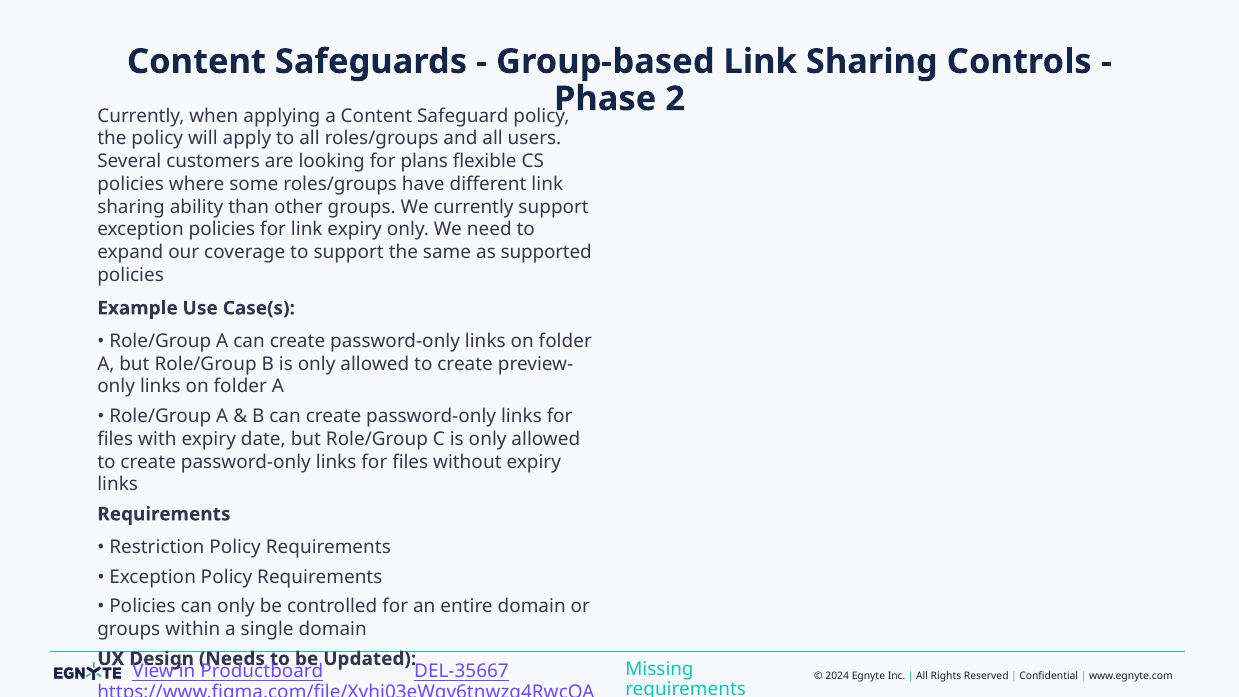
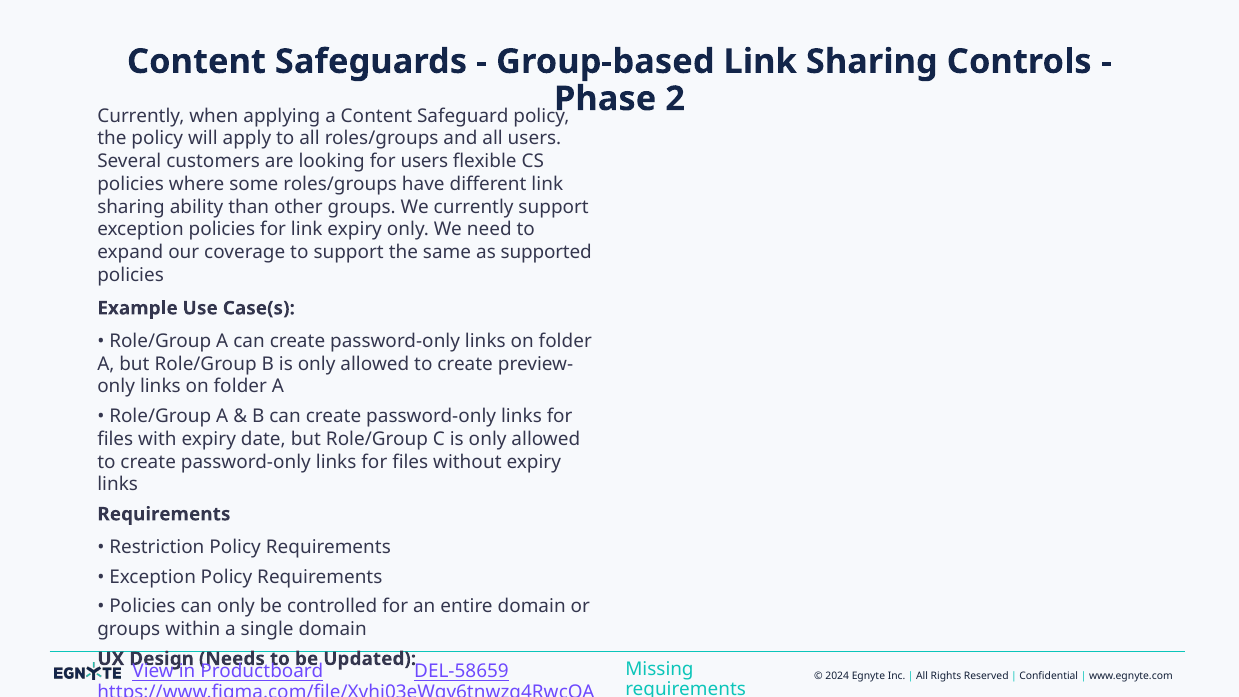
for plans: plans -> users
DEL-35667: DEL-35667 -> DEL-58659
